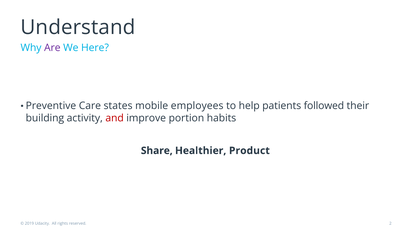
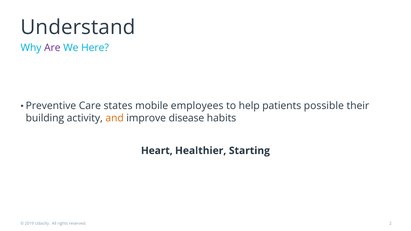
followed: followed -> possible
and colour: red -> orange
portion: portion -> disease
Share: Share -> Heart
Product: Product -> Starting
